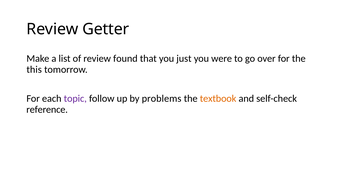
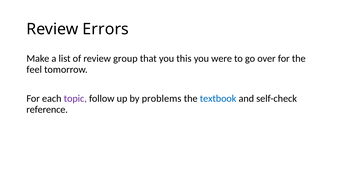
Getter: Getter -> Errors
found: found -> group
just: just -> this
this: this -> feel
textbook colour: orange -> blue
